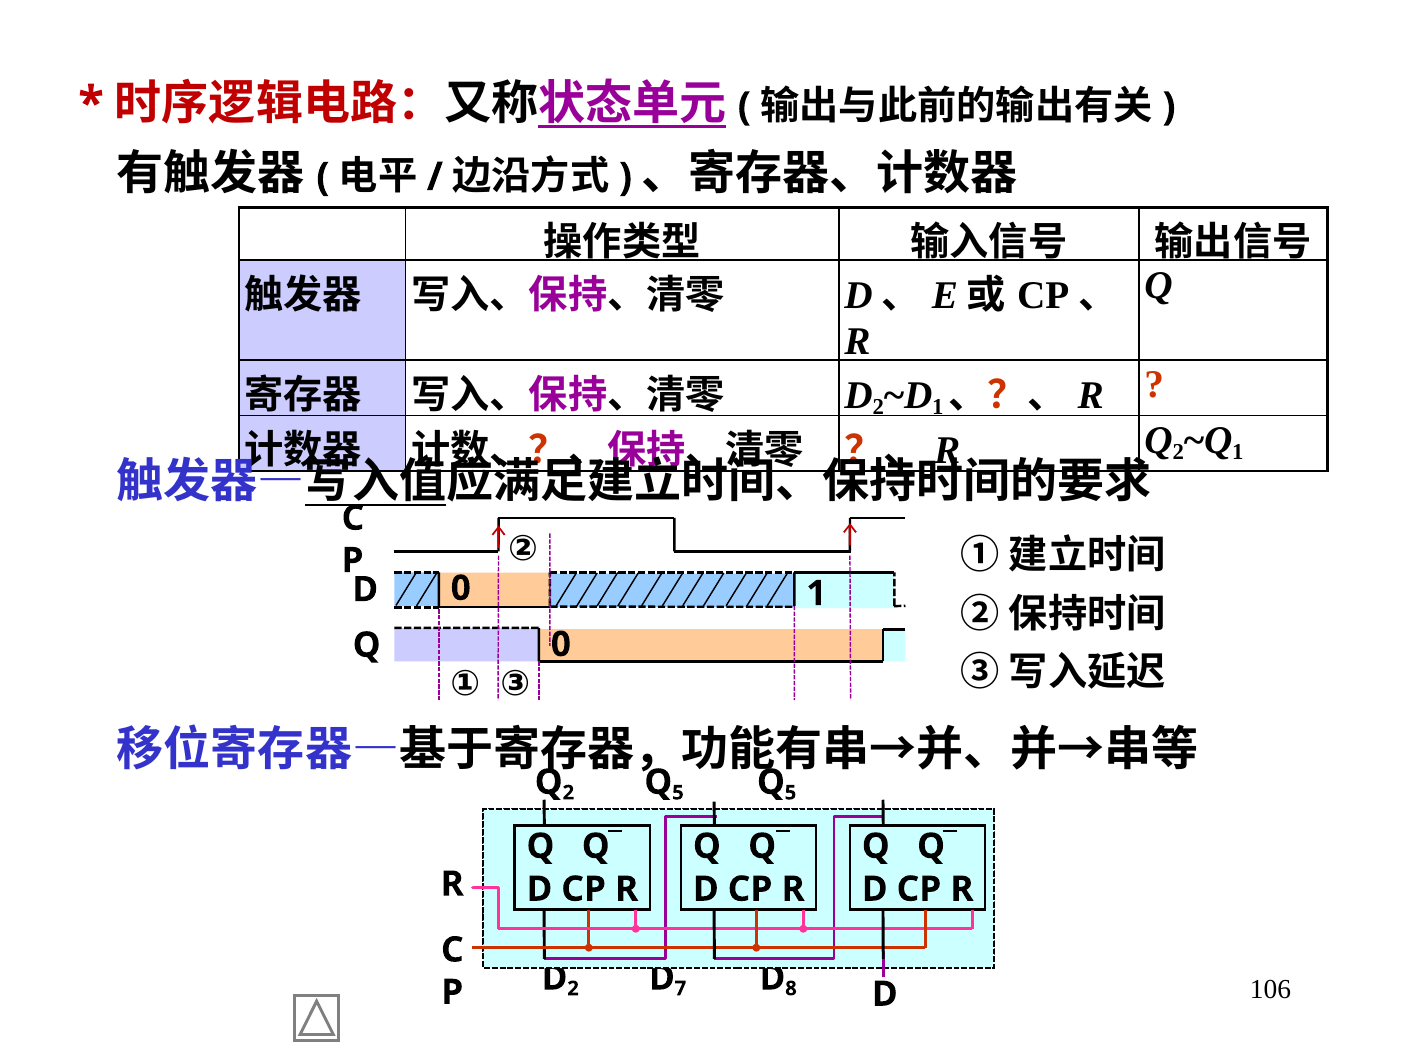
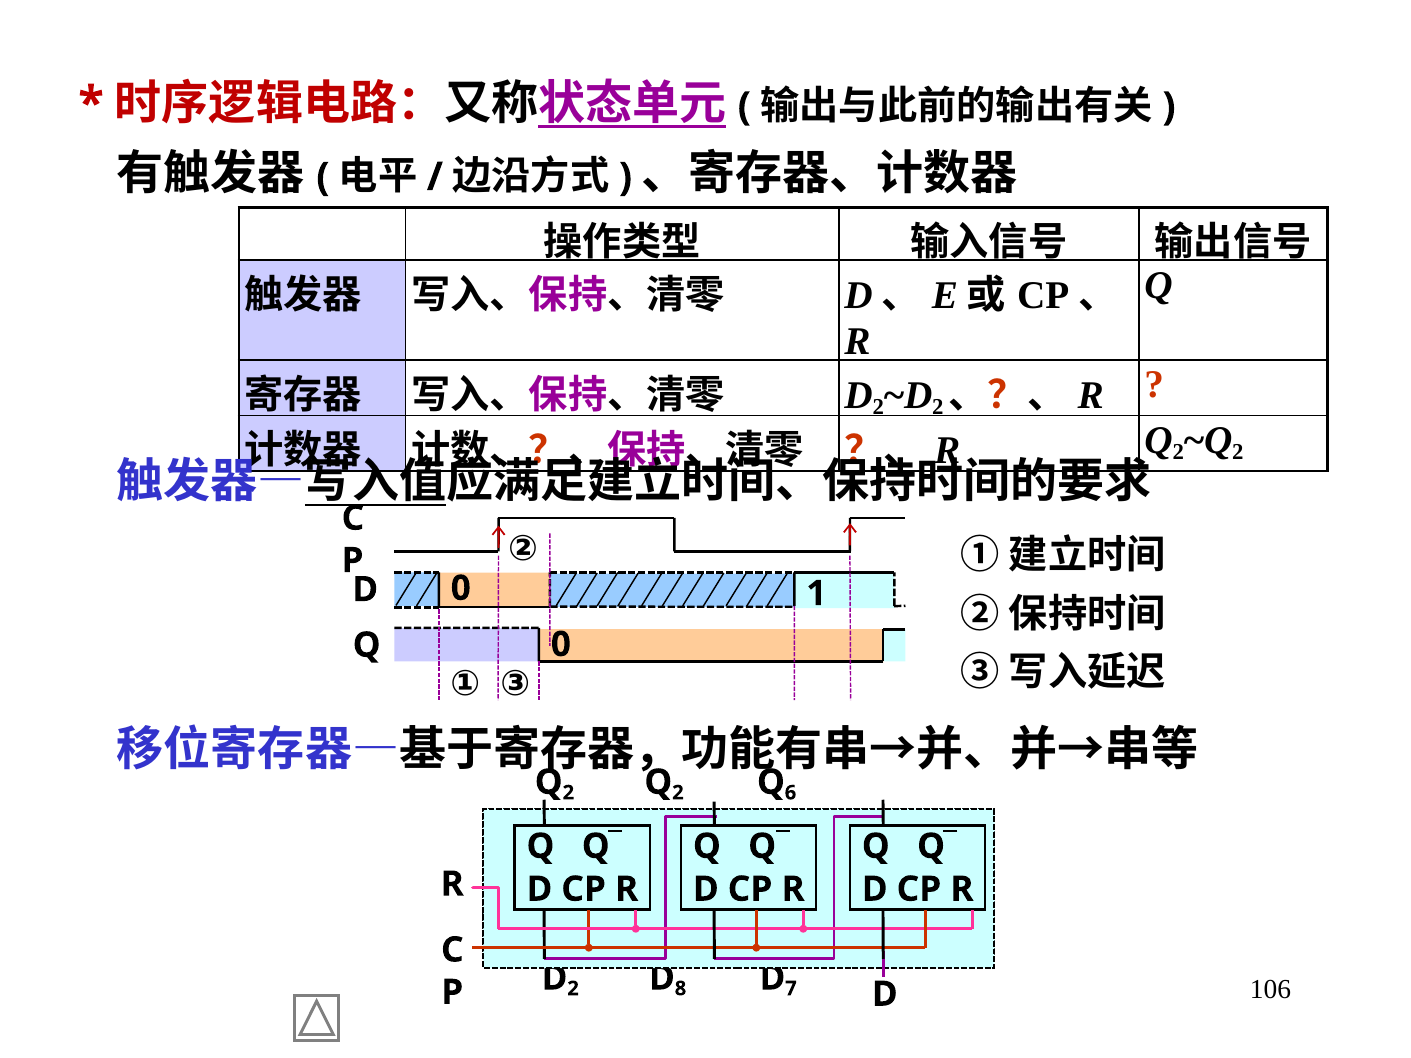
1 at (938, 407): 1 -> 2
1 at (1238, 452): 1 -> 2
5 at (678, 793): 5 -> 2
5 at (791, 793): 5 -> 6
7: 7 -> 8
8: 8 -> 7
